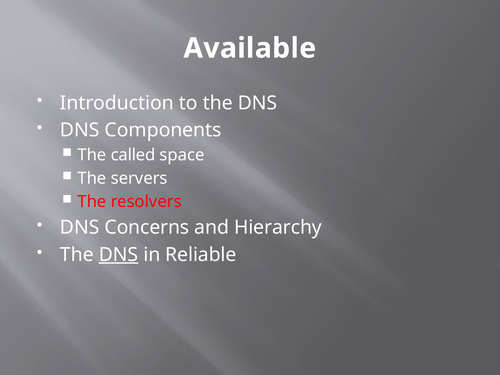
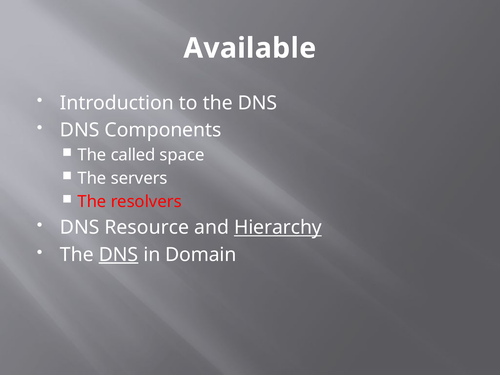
Concerns: Concerns -> Resource
Hierarchy underline: none -> present
Reliable: Reliable -> Domain
